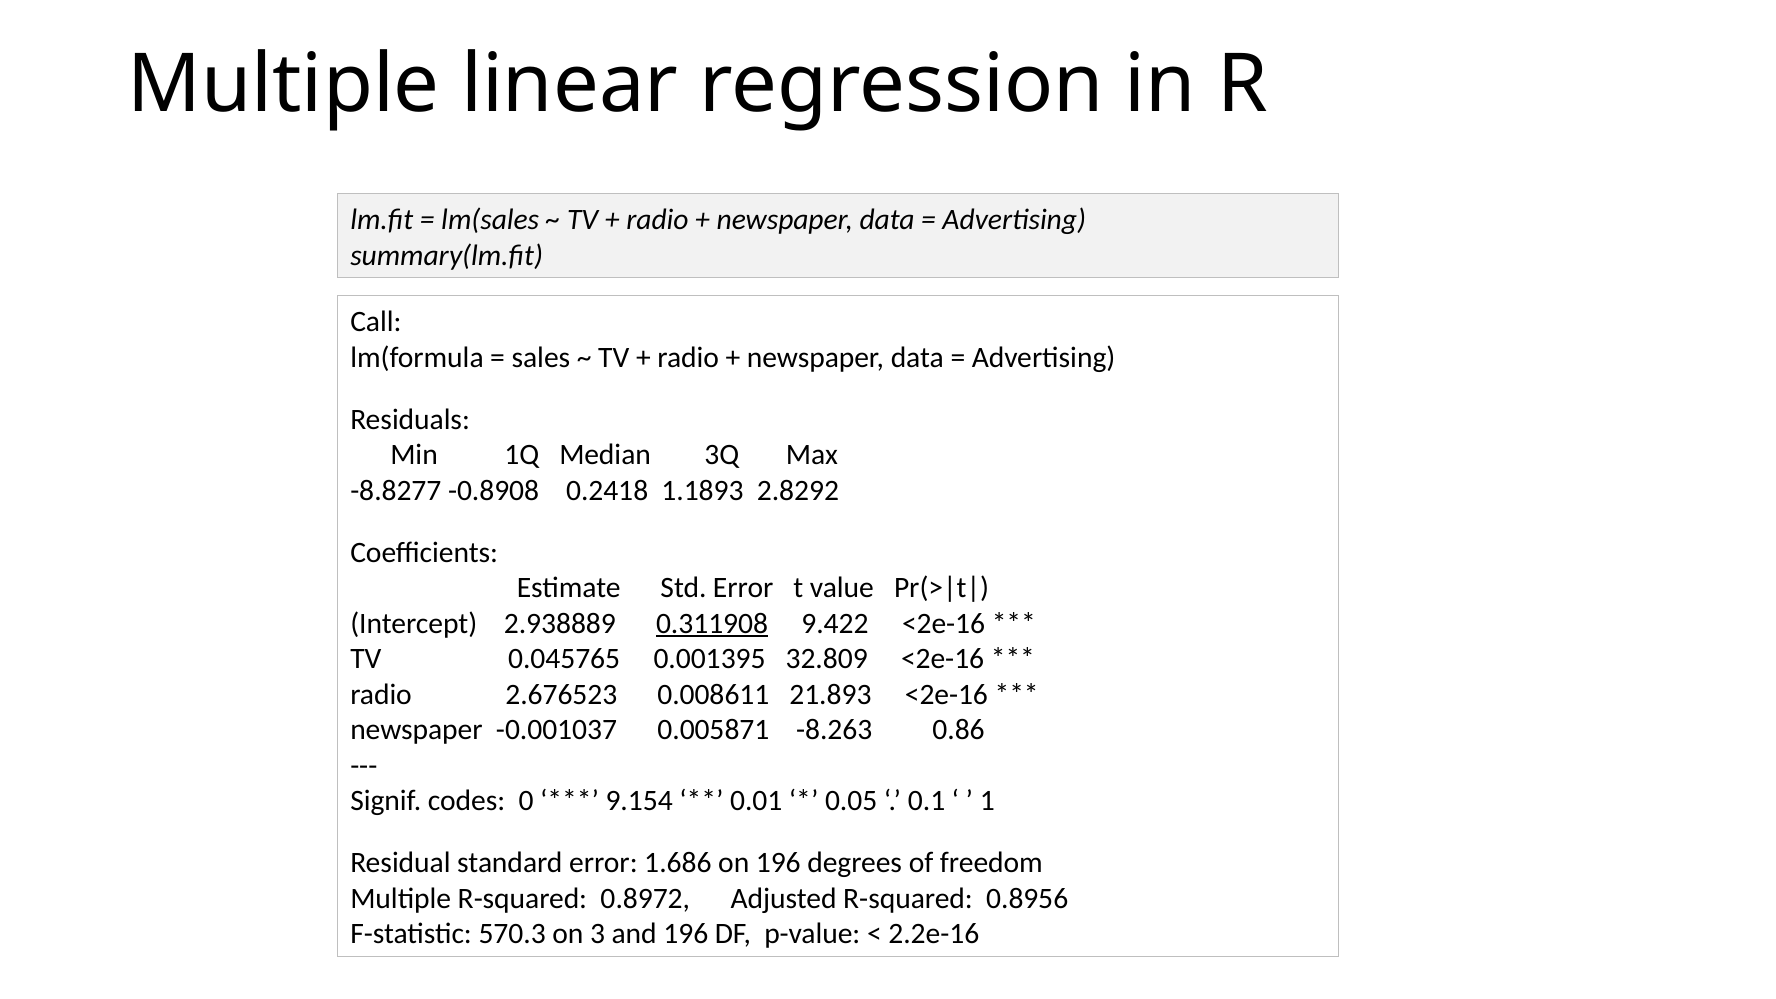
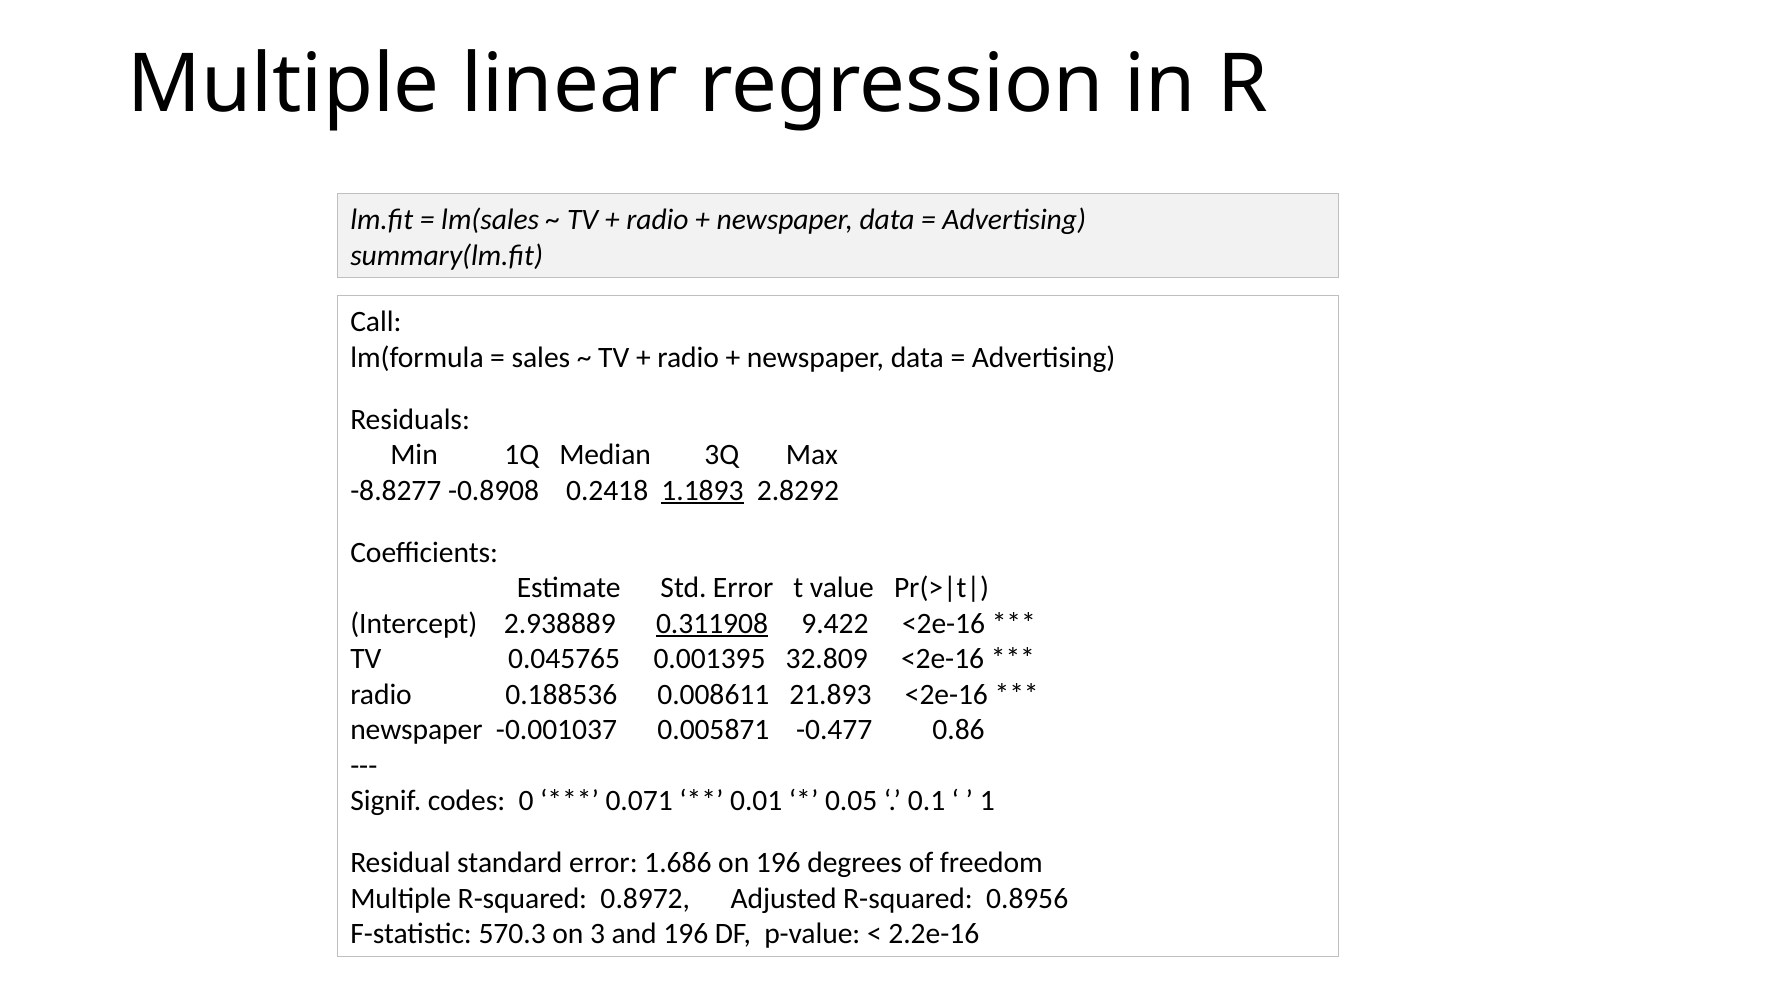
1.1893 underline: none -> present
2.676523: 2.676523 -> 0.188536
-8.263: -8.263 -> -0.477
9.154: 9.154 -> 0.071
